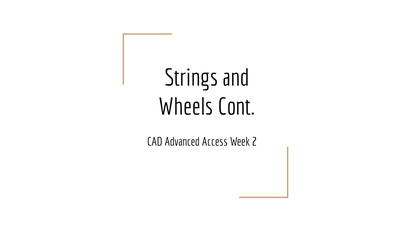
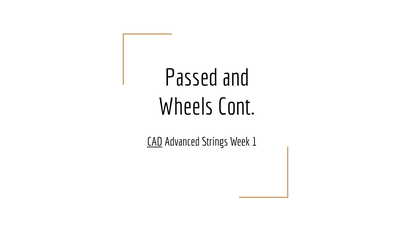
Strings: Strings -> Passed
CAD underline: none -> present
Access: Access -> Strings
2: 2 -> 1
